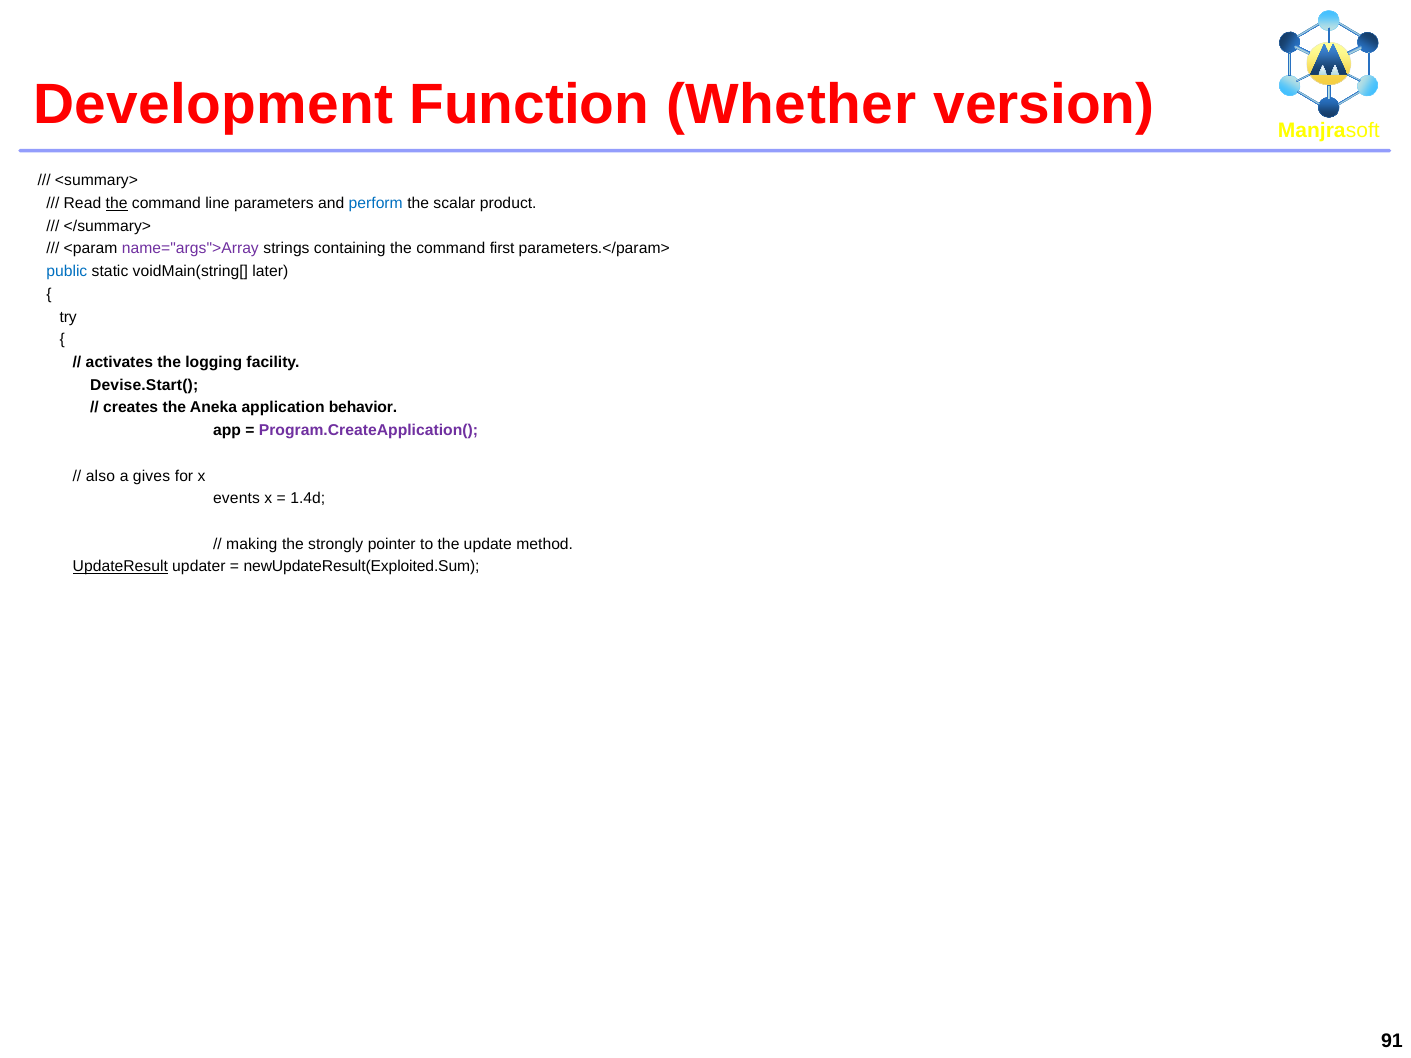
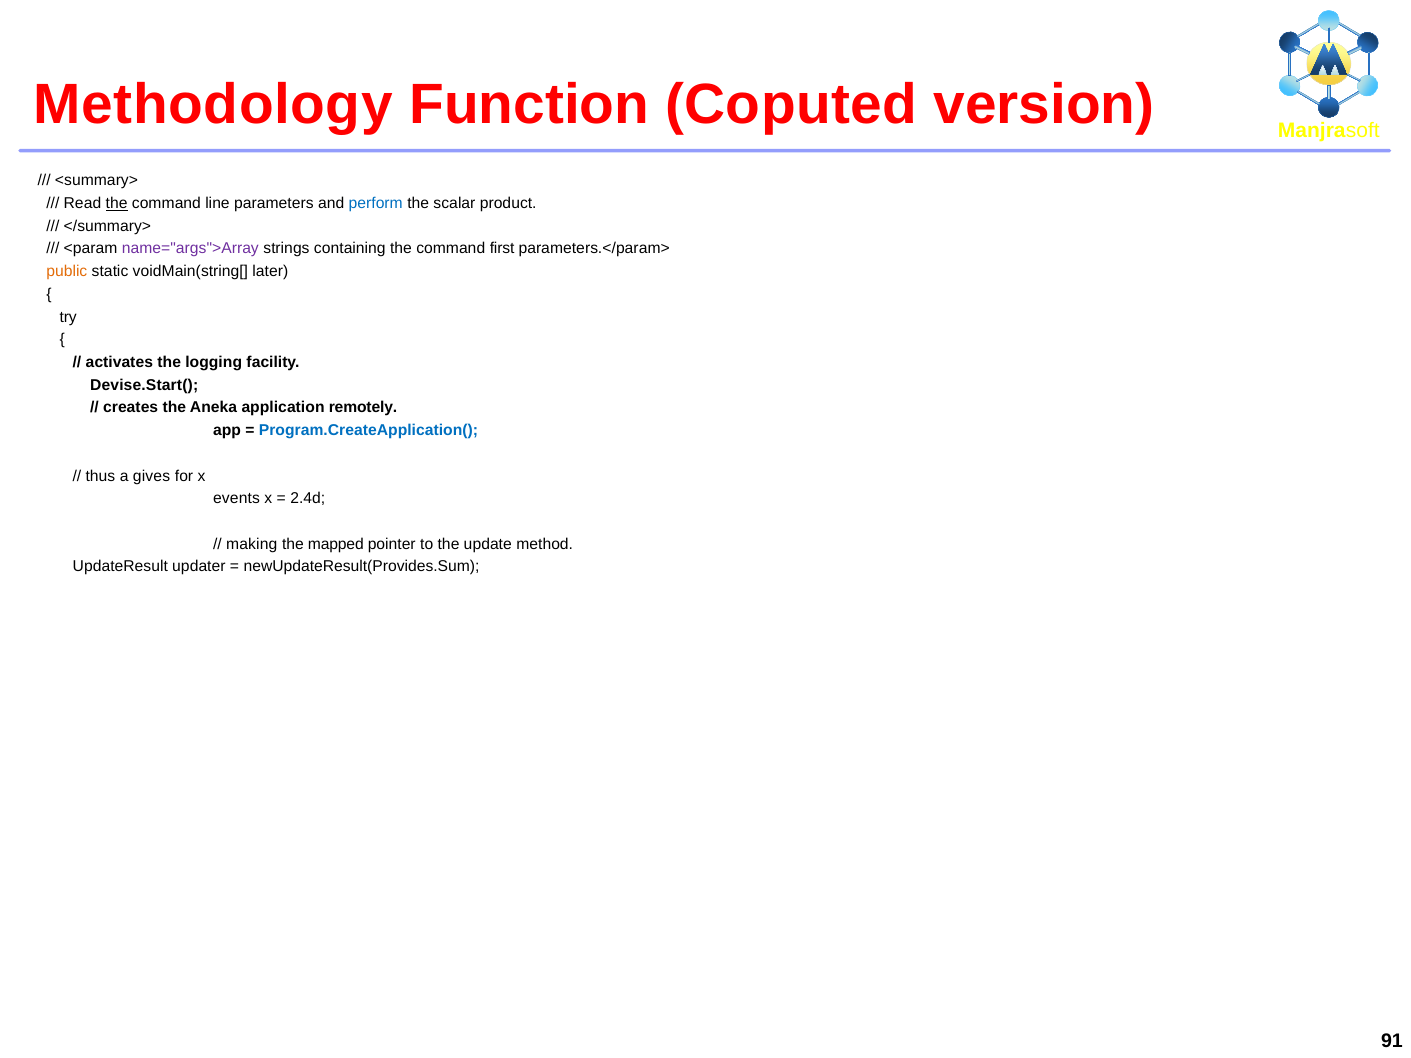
Development: Development -> Methodology
Whether: Whether -> Coputed
public colour: blue -> orange
behavior: behavior -> remotely
Program.CreateApplication( colour: purple -> blue
also: also -> thus
1.4d: 1.4d -> 2.4d
strongly: strongly -> mapped
UpdateResult underline: present -> none
newUpdateResult(Exploited.Sum: newUpdateResult(Exploited.Sum -> newUpdateResult(Provides.Sum
